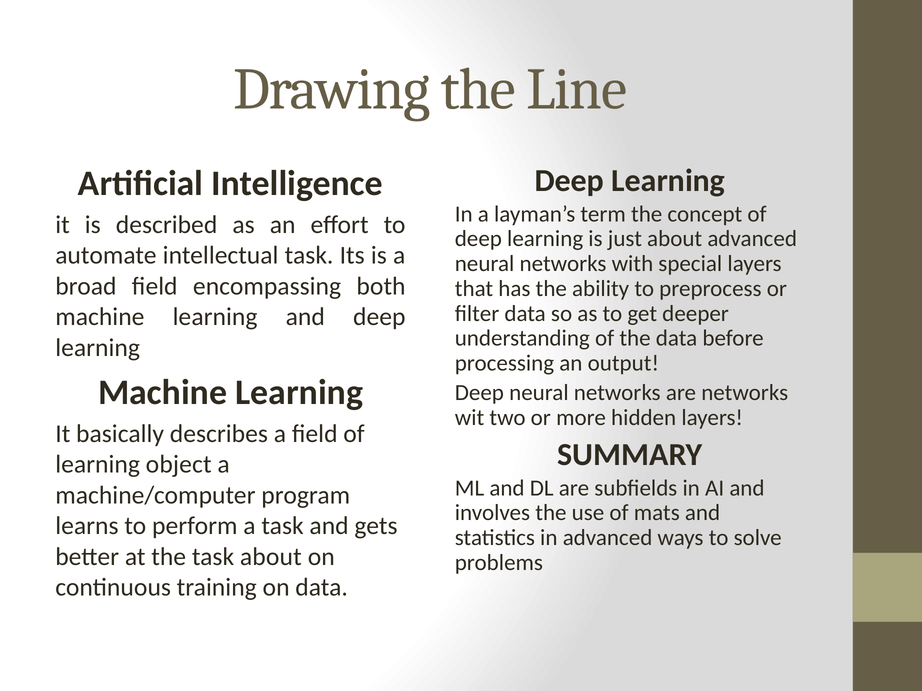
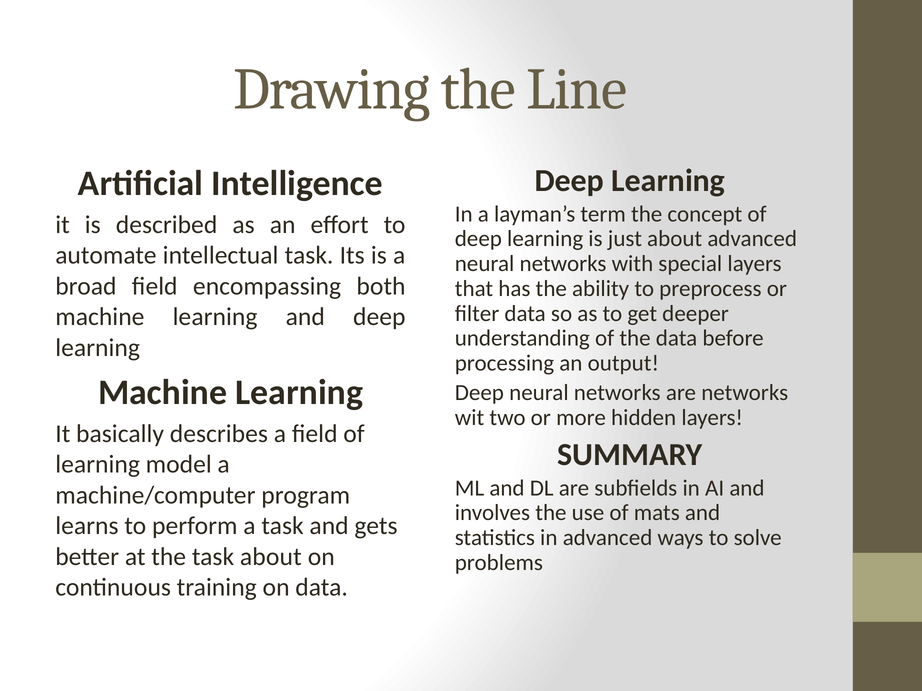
object: object -> model
